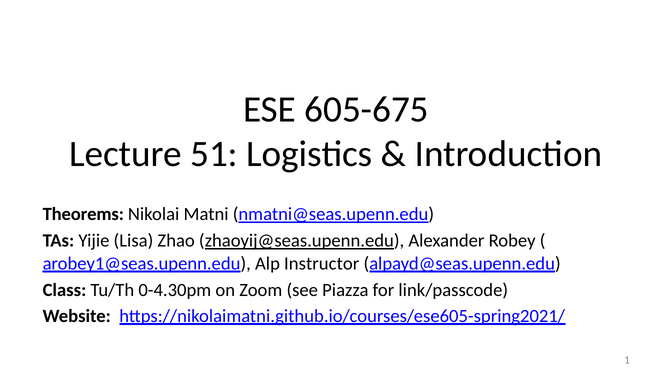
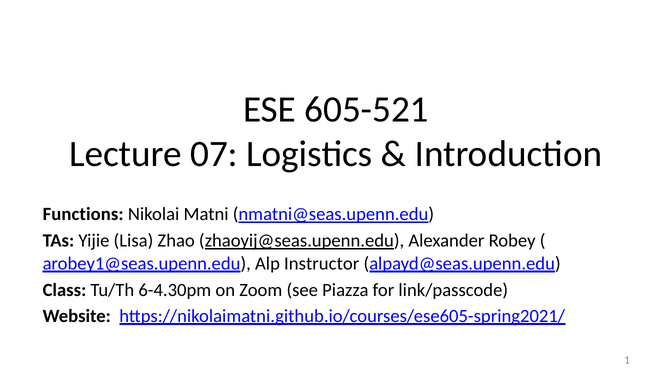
605-675: 605-675 -> 605-521
51: 51 -> 07
Theorems: Theorems -> Functions
0-4.30pm: 0-4.30pm -> 6-4.30pm
